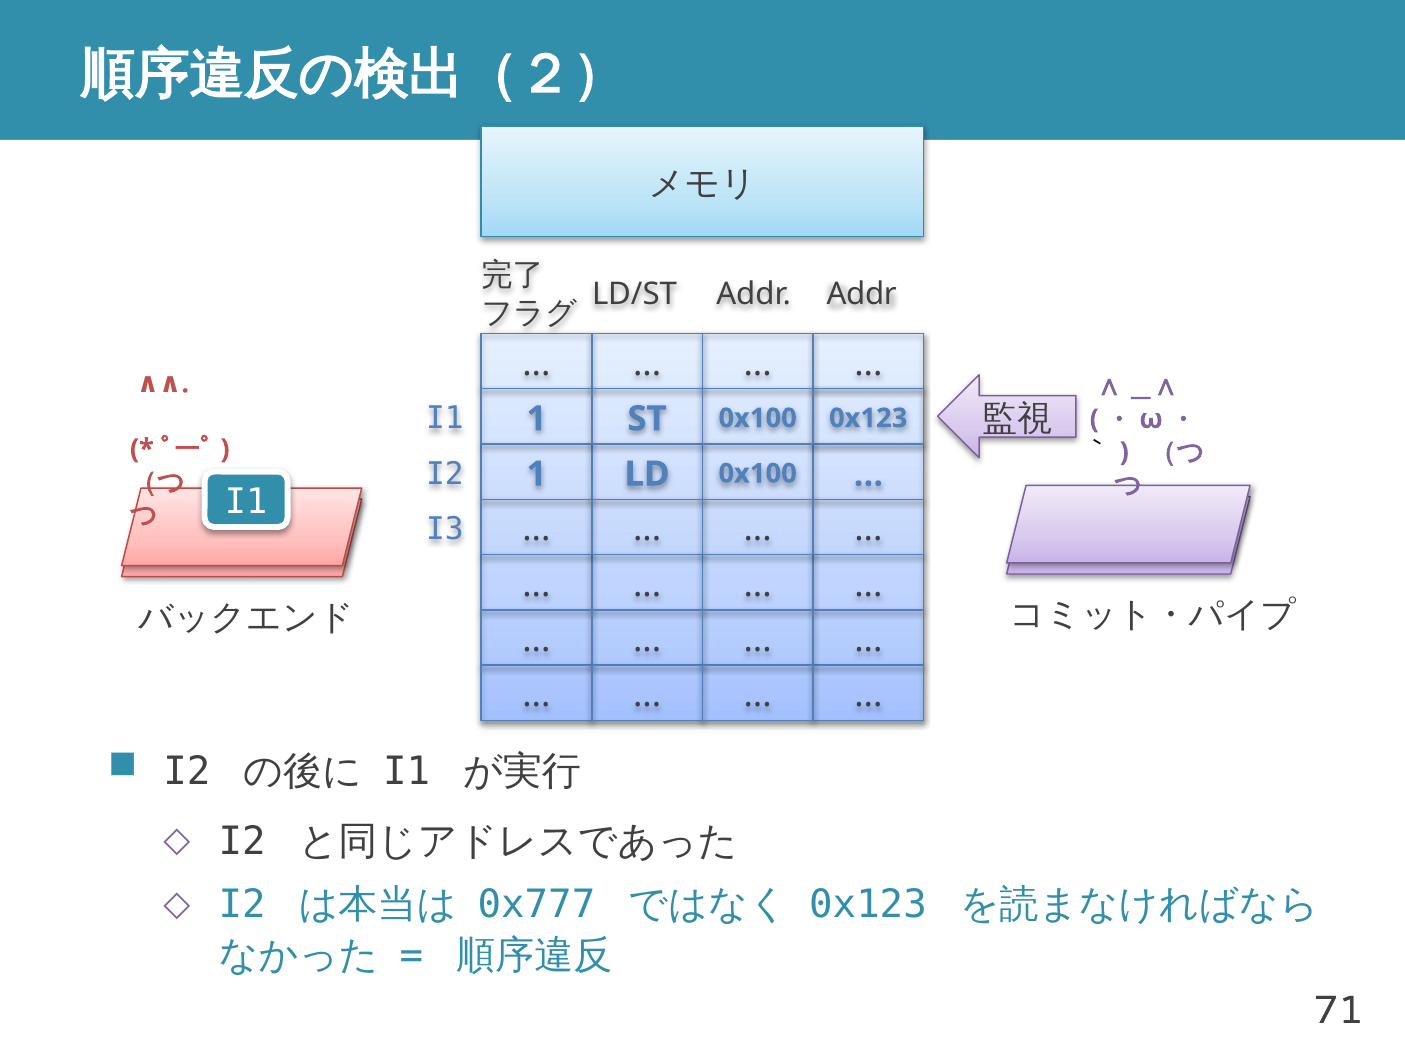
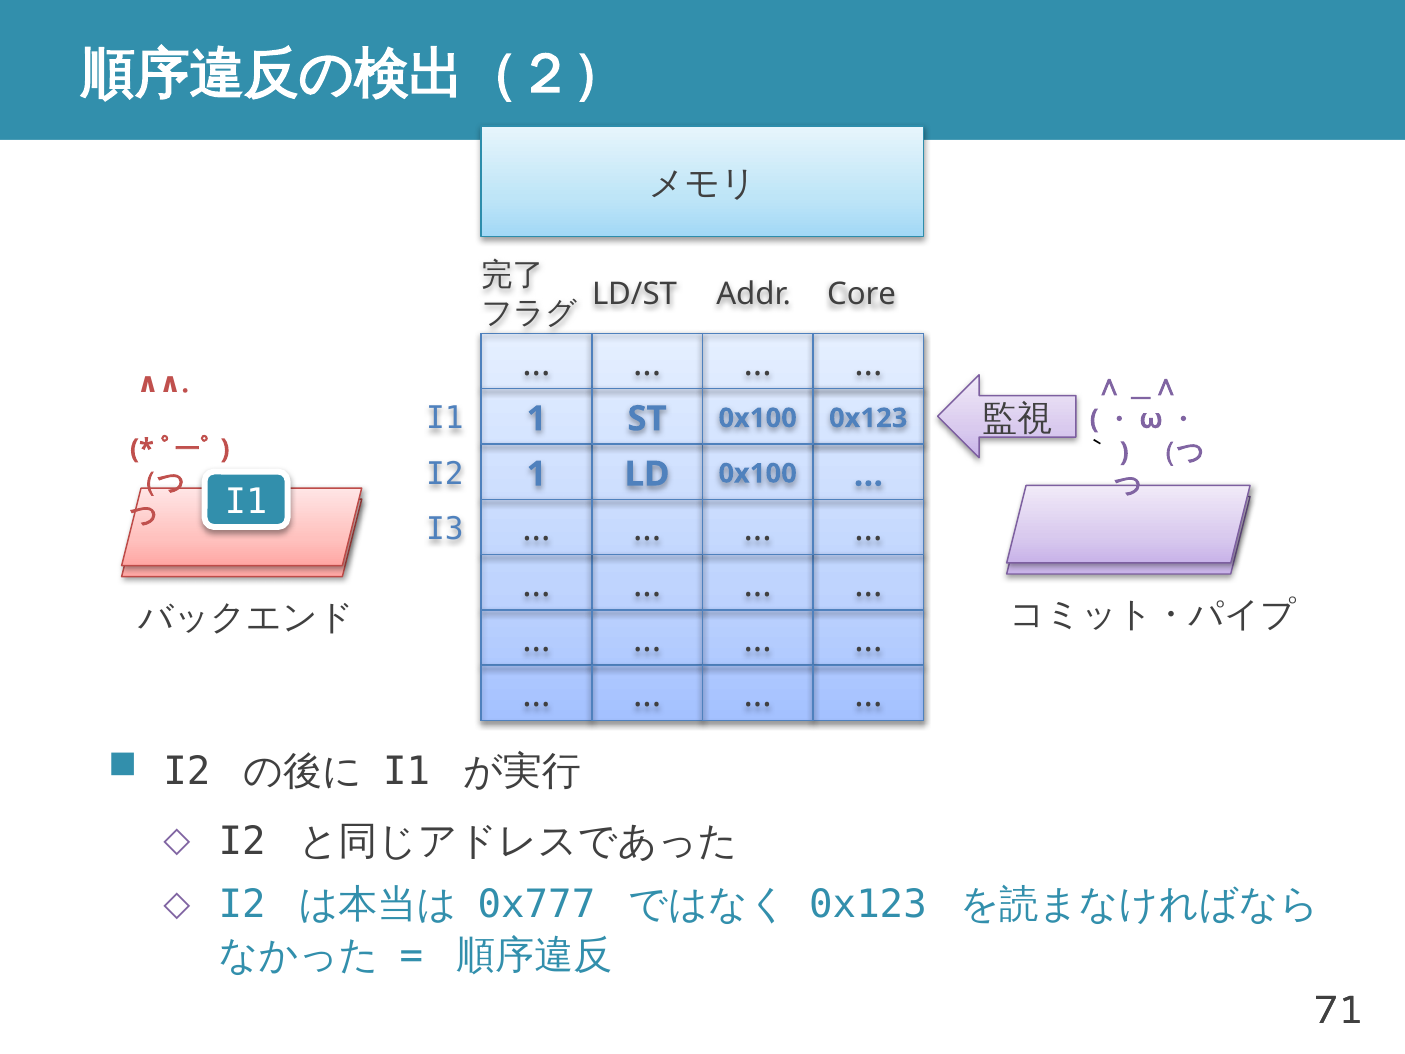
Addr at (862, 294): Addr -> Core
